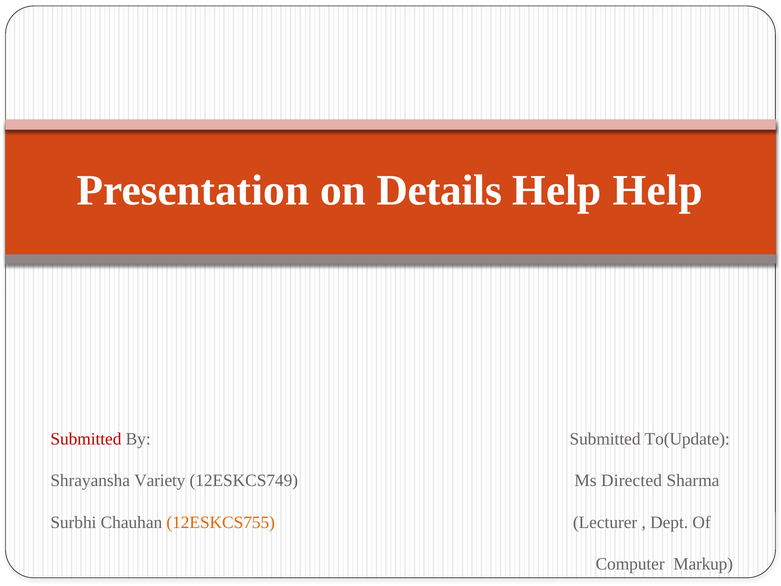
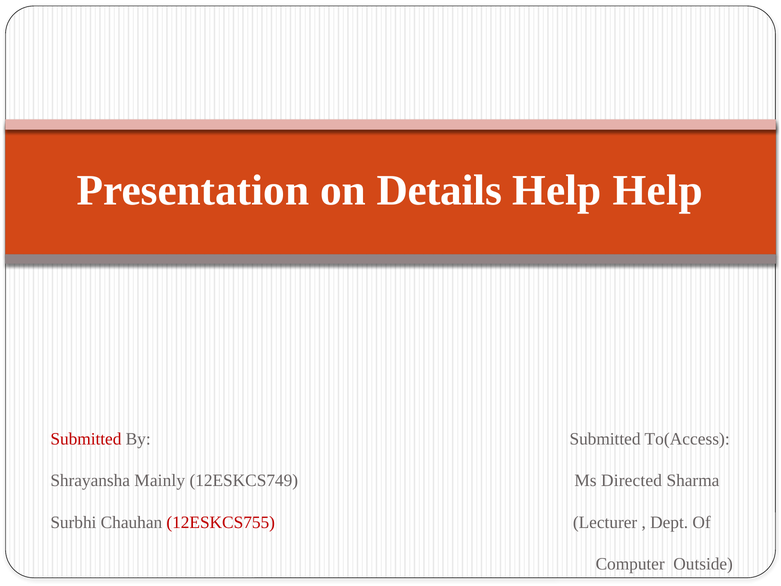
To(Update: To(Update -> To(Access
Variety: Variety -> Mainly
12ESKCS755 colour: orange -> red
Markup: Markup -> Outside
